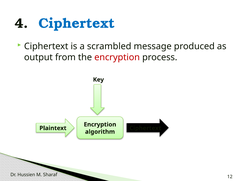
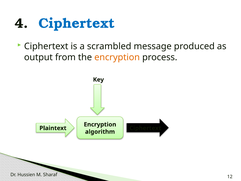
encryption at (117, 57) colour: red -> orange
